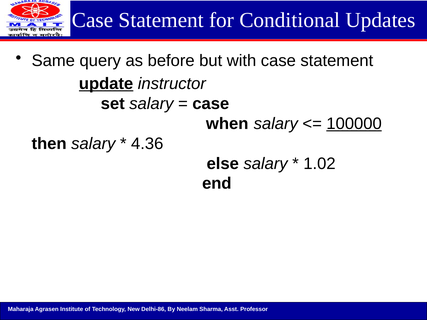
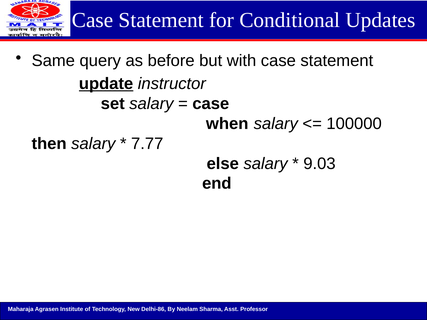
100000 underline: present -> none
4.36: 4.36 -> 7.77
1.02: 1.02 -> 9.03
